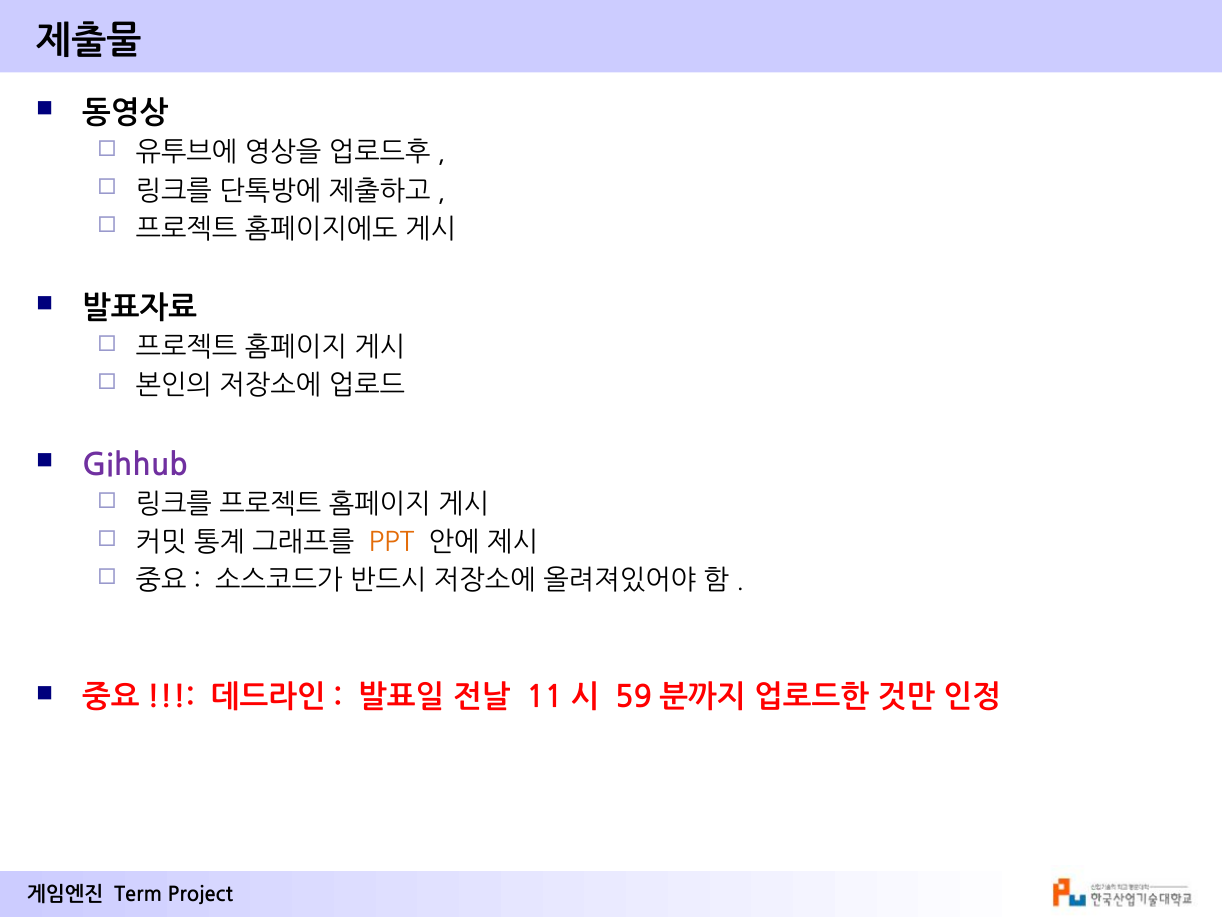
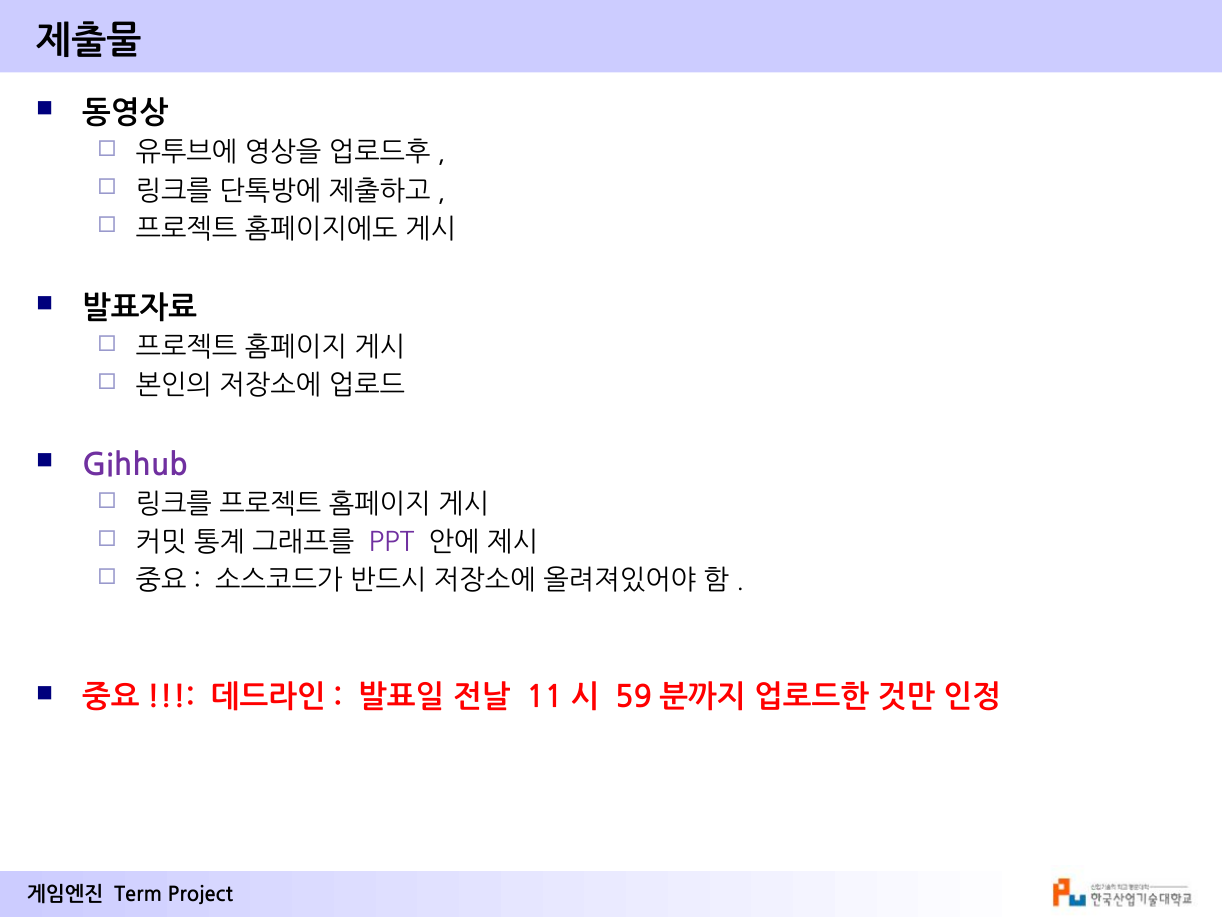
PPT colour: orange -> purple
